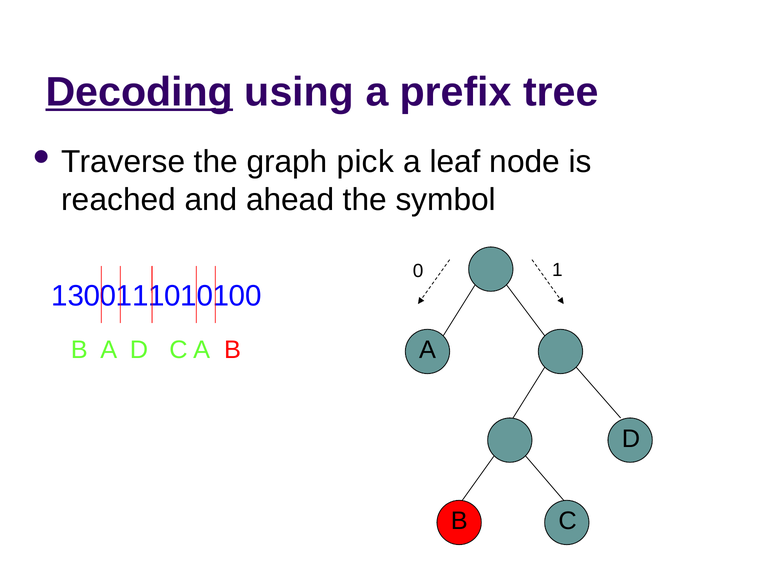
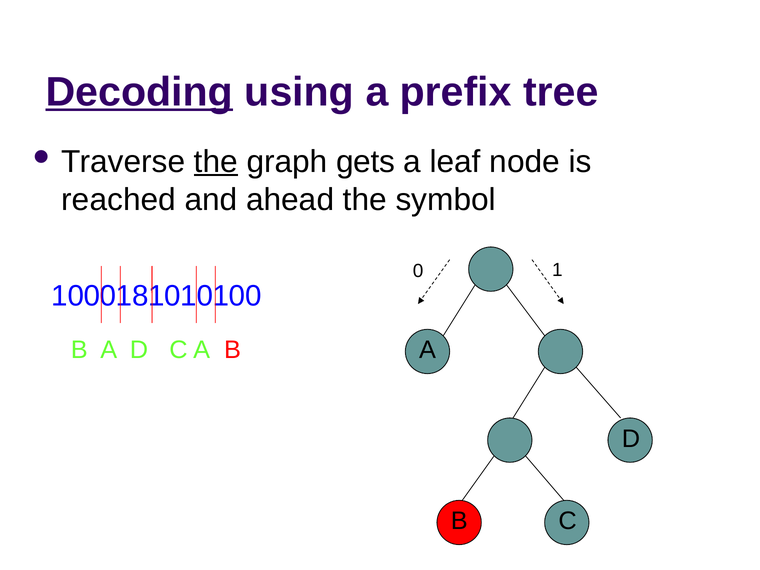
the at (216, 162) underline: none -> present
pick: pick -> gets
1300111010100: 1300111010100 -> 1000181010100
